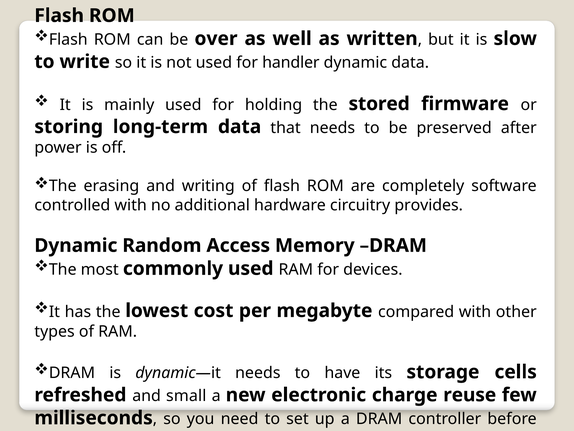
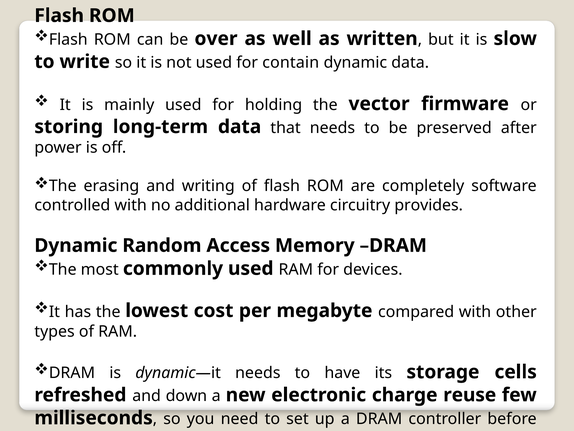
handler: handler -> contain
stored: stored -> vector
small: small -> down
